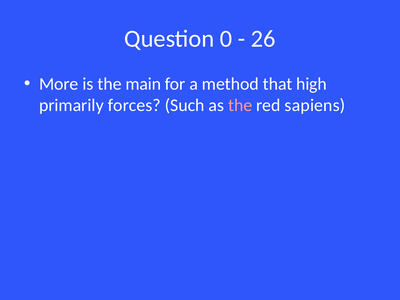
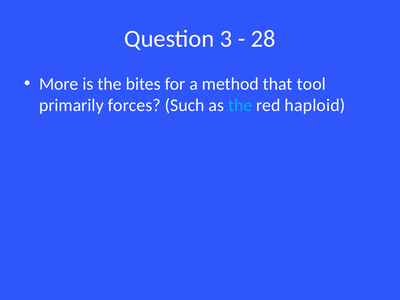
0: 0 -> 3
26: 26 -> 28
main: main -> bites
high: high -> tool
the at (240, 105) colour: pink -> light blue
sapiens: sapiens -> haploid
